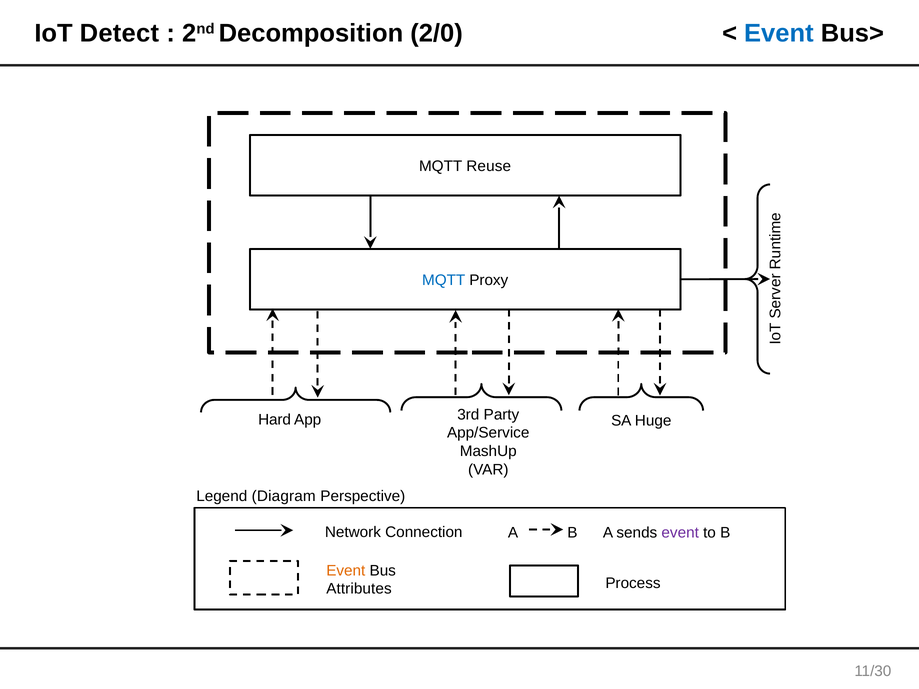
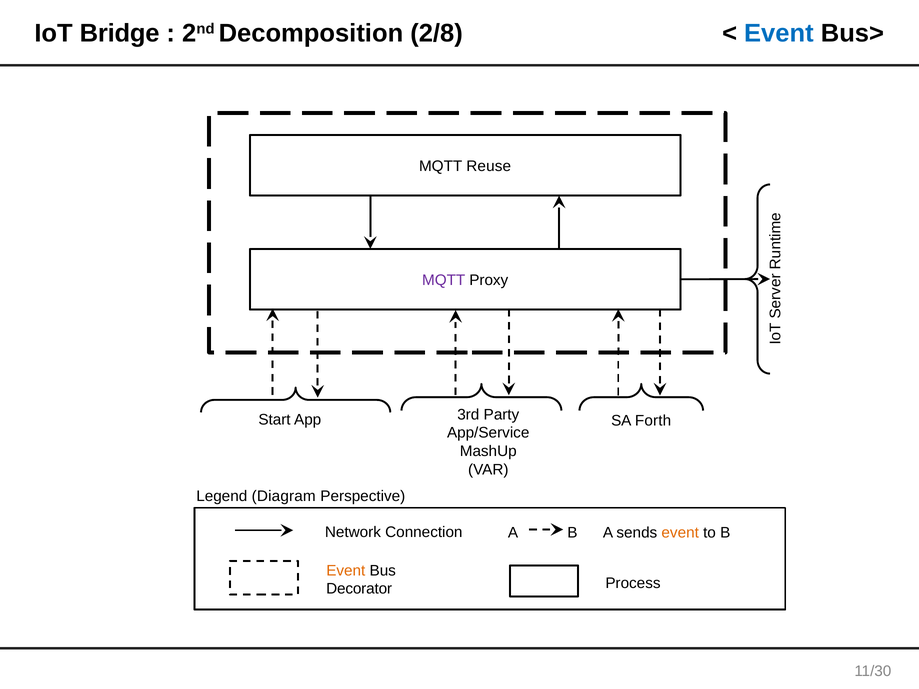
Detect: Detect -> Bridge
2/0: 2/0 -> 2/8
MQTT at (444, 280) colour: blue -> purple
Hard: Hard -> Start
Huge: Huge -> Forth
event at (680, 533) colour: purple -> orange
Attributes: Attributes -> Decorator
